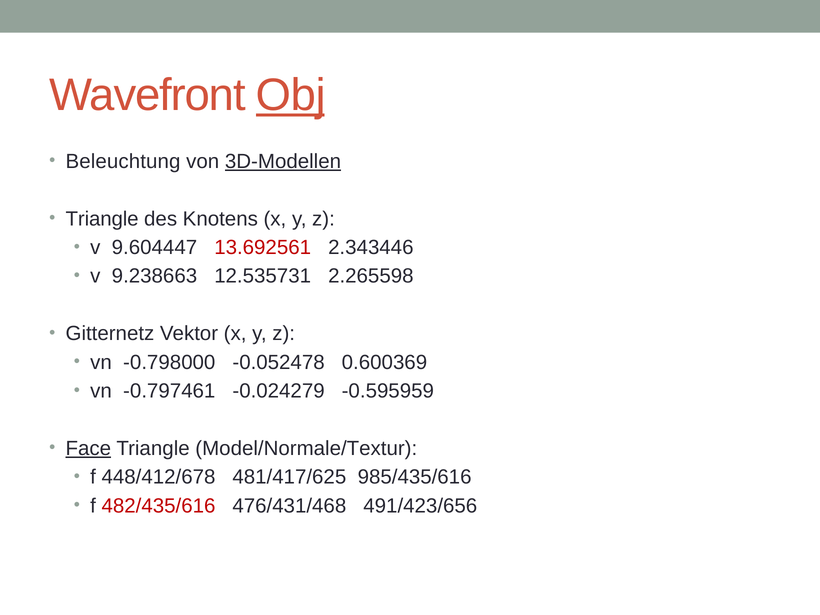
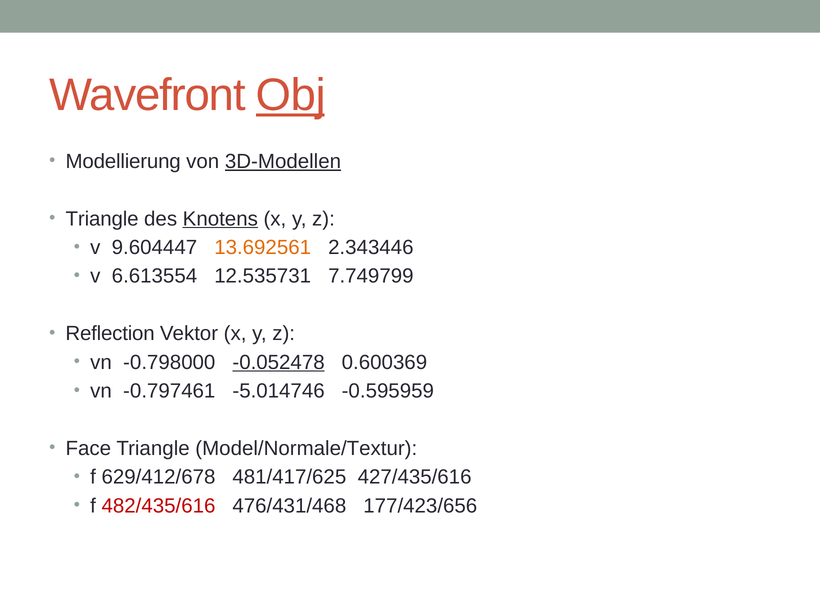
Beleuchtung: Beleuchtung -> Modellierung
Knotens underline: none -> present
13.692561 colour: red -> orange
9.238663: 9.238663 -> 6.613554
2.265598: 2.265598 -> 7.749799
Gitternetz: Gitternetz -> Reflection
-0.052478 underline: none -> present
-0.024279: -0.024279 -> -5.014746
Face underline: present -> none
448/412/678: 448/412/678 -> 629/412/678
985/435/616: 985/435/616 -> 427/435/616
491/423/656: 491/423/656 -> 177/423/656
